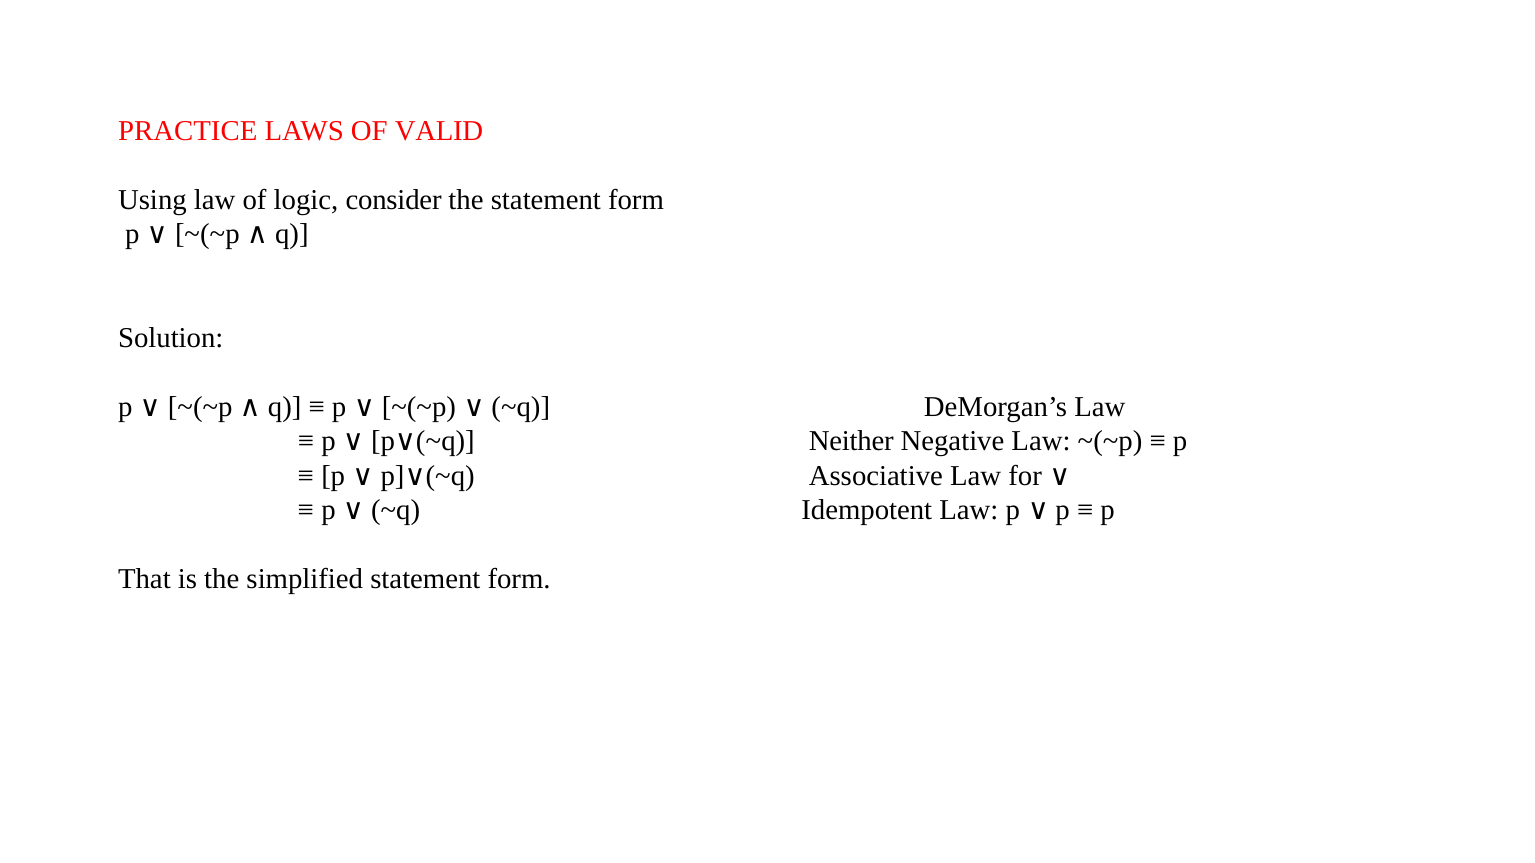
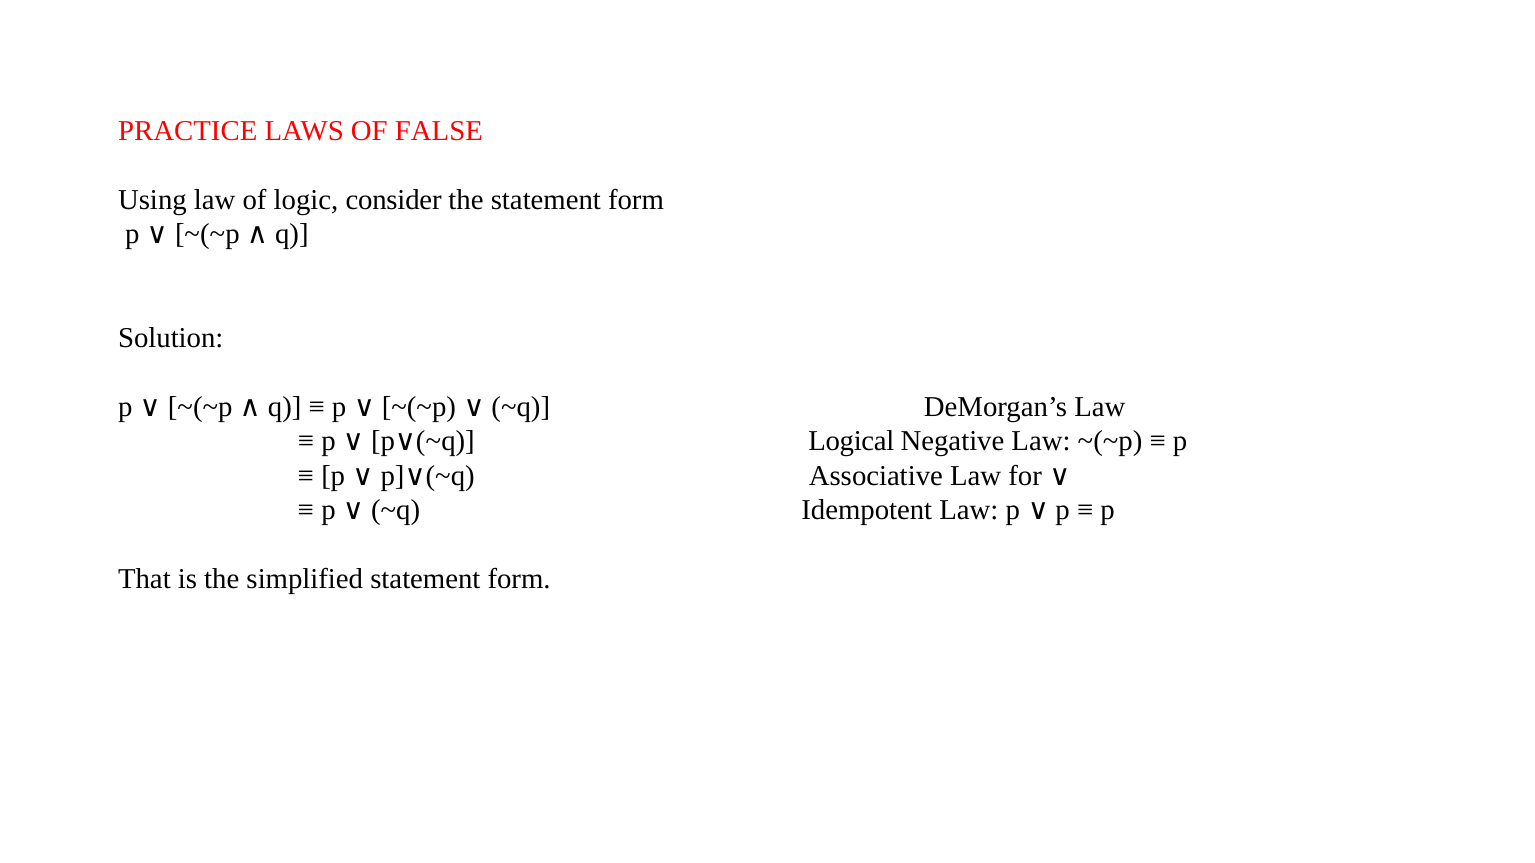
VALID: VALID -> FALSE
Neither: Neither -> Logical
